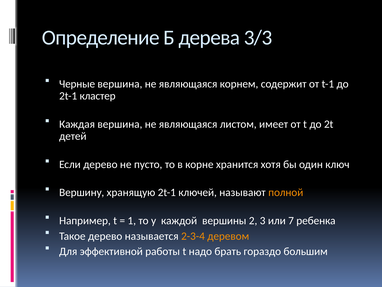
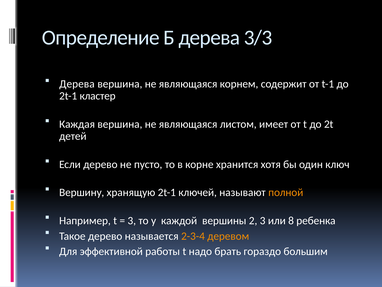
Черные at (77, 84): Черные -> Дерева
1 at (132, 220): 1 -> 3
7: 7 -> 8
